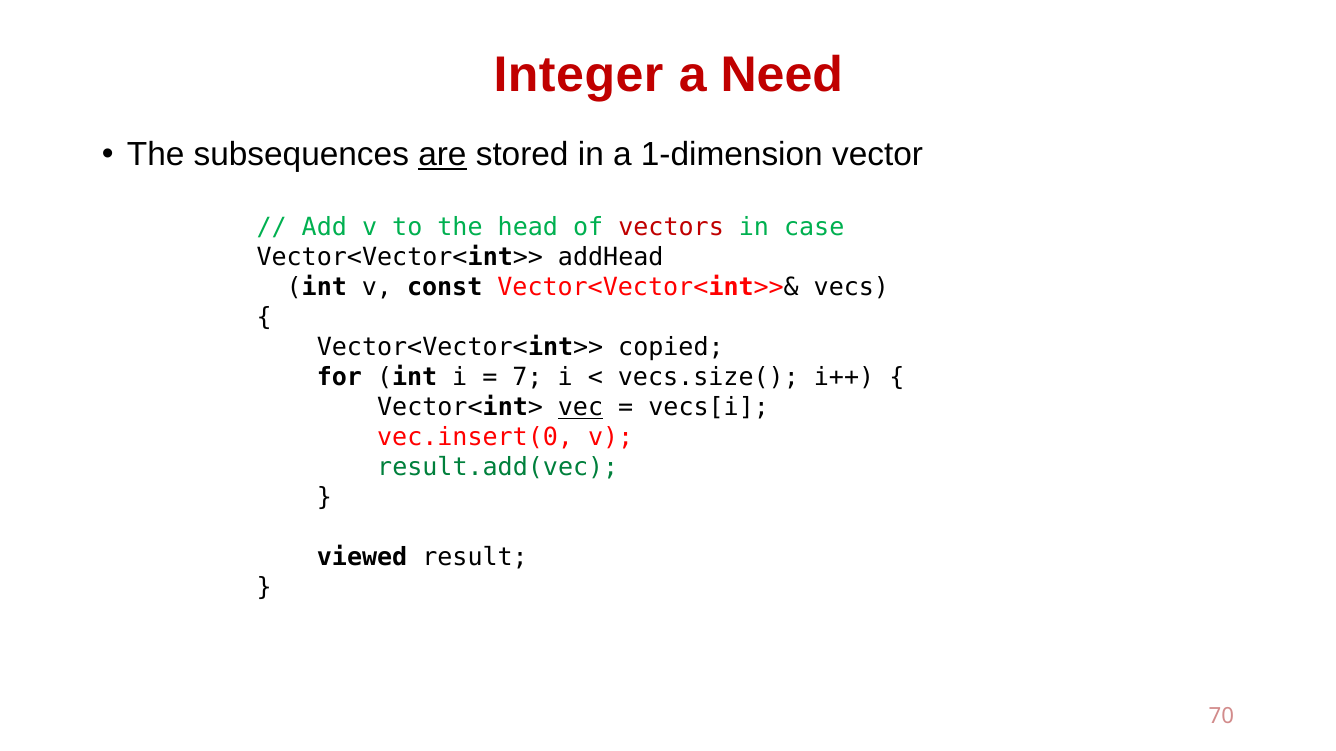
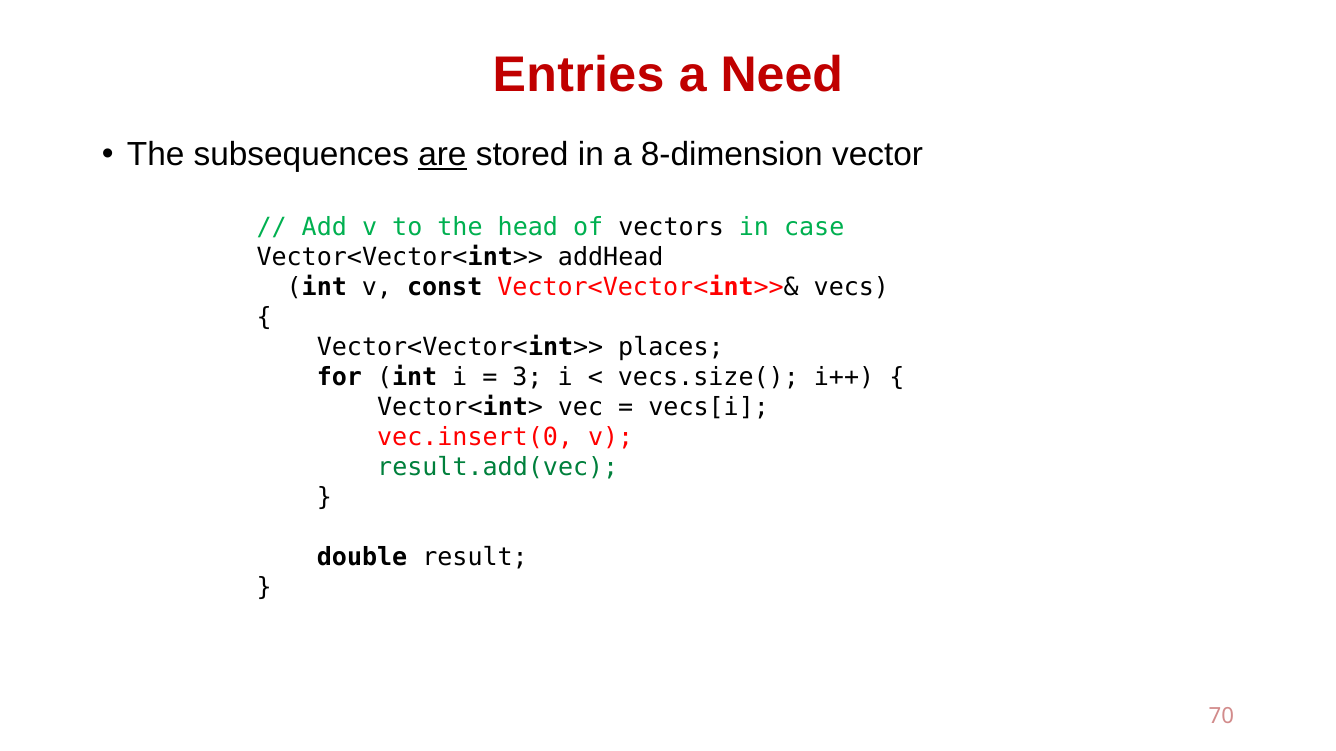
Integer: Integer -> Entries
1-dimension: 1-dimension -> 8-dimension
vectors colour: red -> black
copied: copied -> places
7: 7 -> 3
vec underline: present -> none
viewed: viewed -> double
